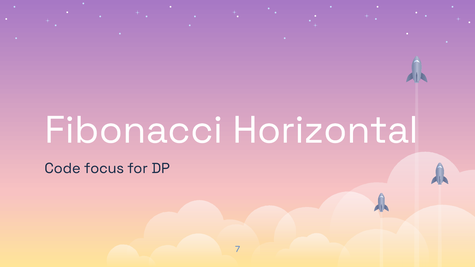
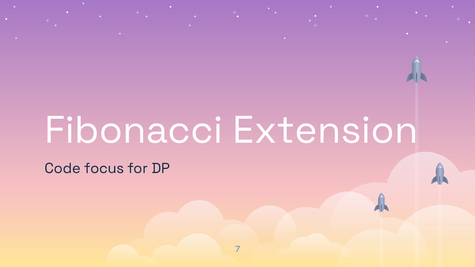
Horizontal: Horizontal -> Extension
